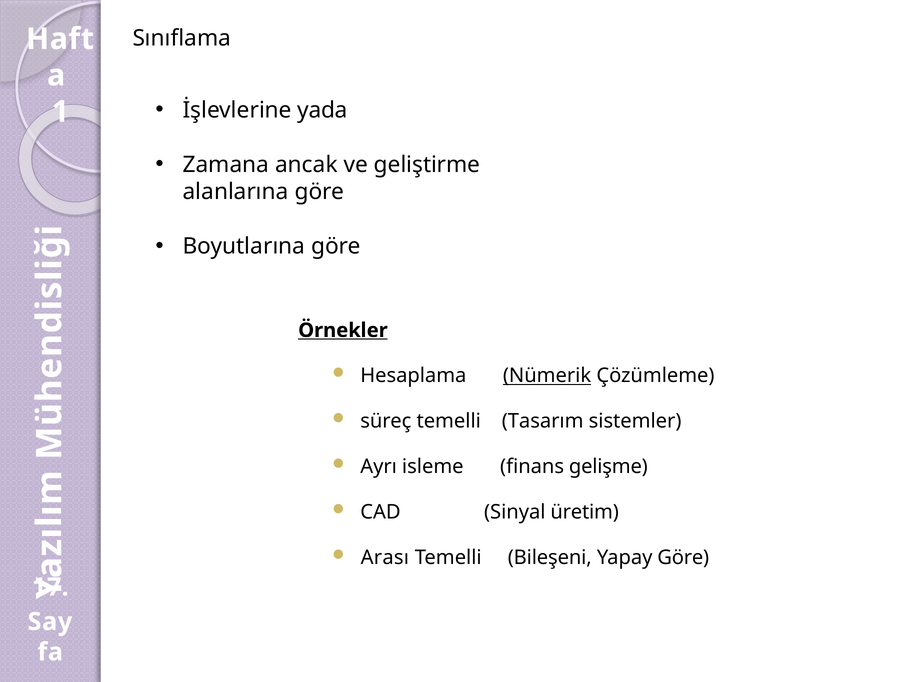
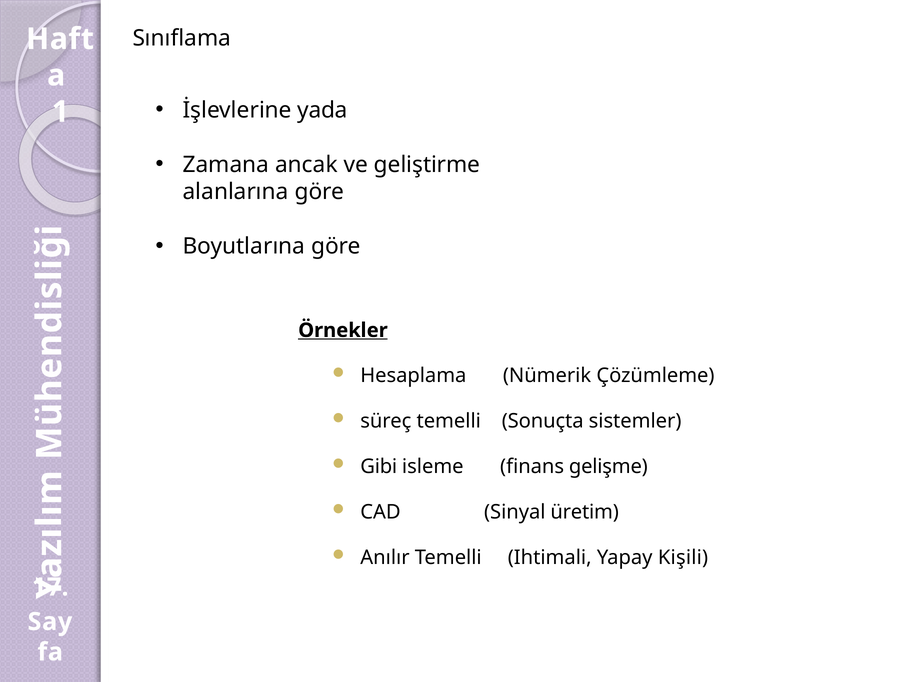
Nümerik underline: present -> none
Tasarım: Tasarım -> Sonuçta
Ayrı: Ayrı -> Gibi
Arası: Arası -> Anılır
Bileşeni: Bileşeni -> Ihtimali
Yapay Göre: Göre -> Kişili
